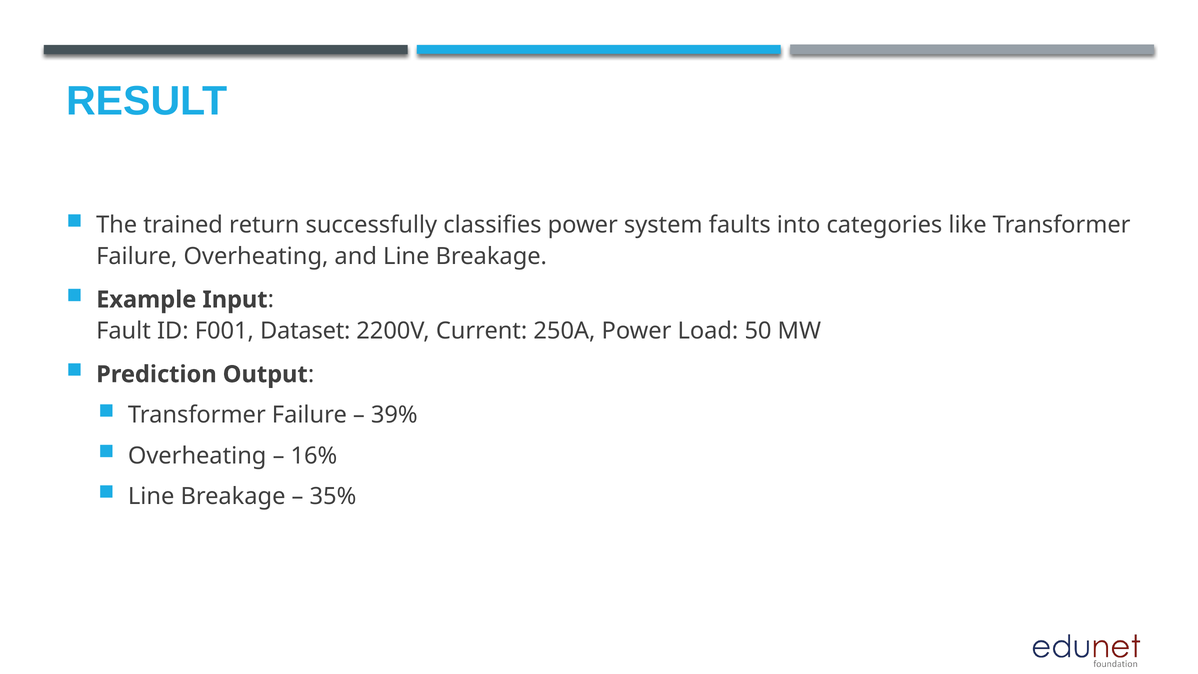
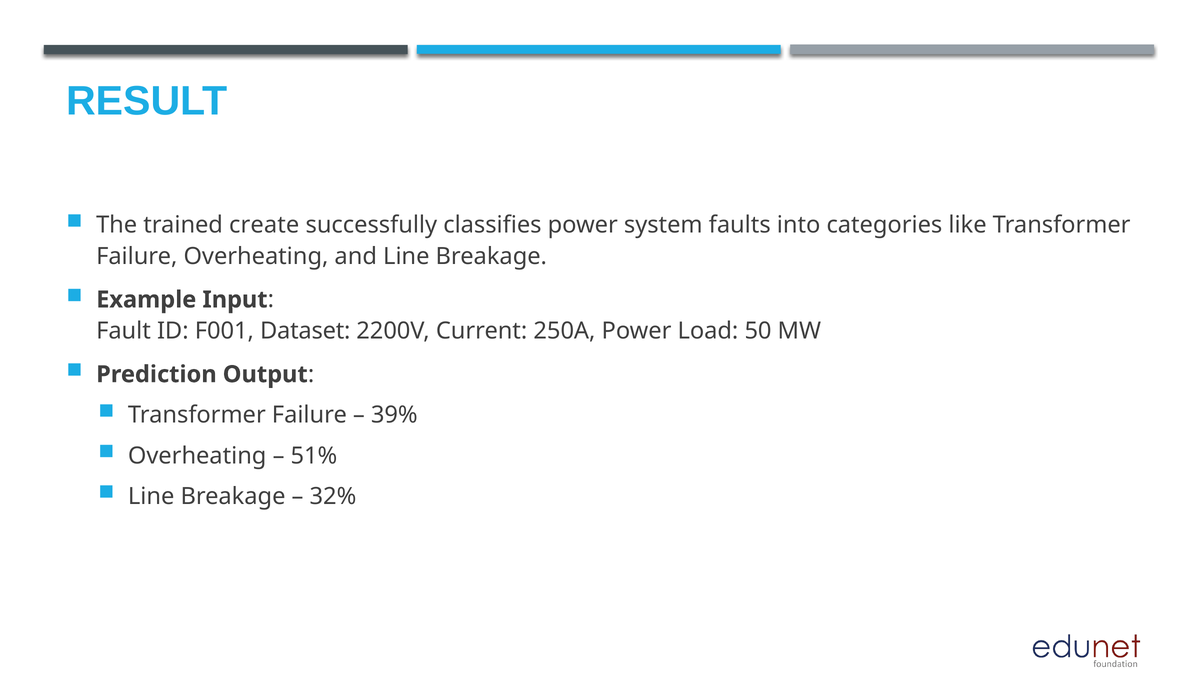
return: return -> create
16%: 16% -> 51%
35%: 35% -> 32%
